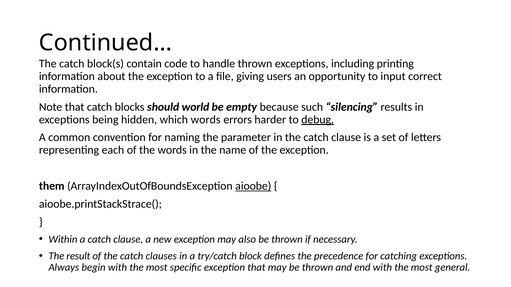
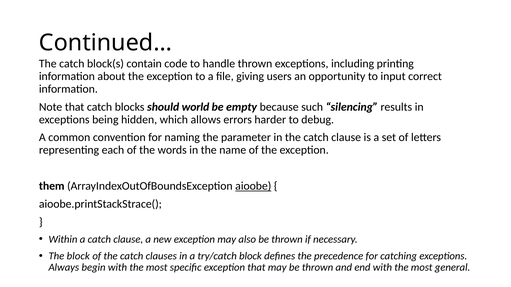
which words: words -> allows
debug underline: present -> none
The result: result -> block
